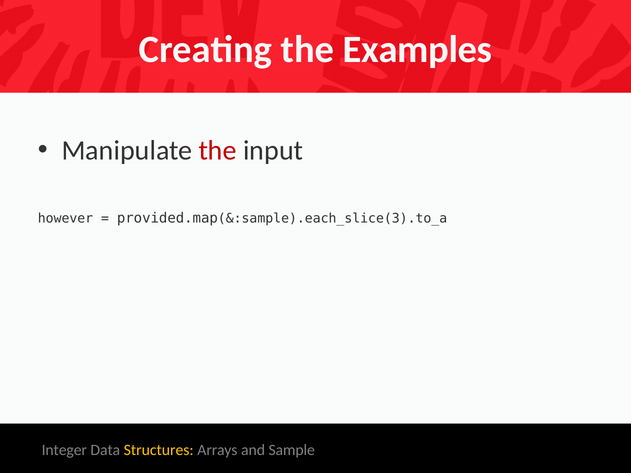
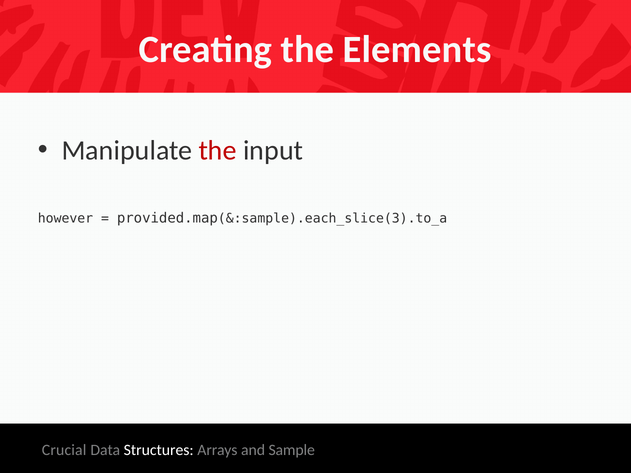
Examples: Examples -> Elements
Integer: Integer -> Crucial
Structures colour: yellow -> white
